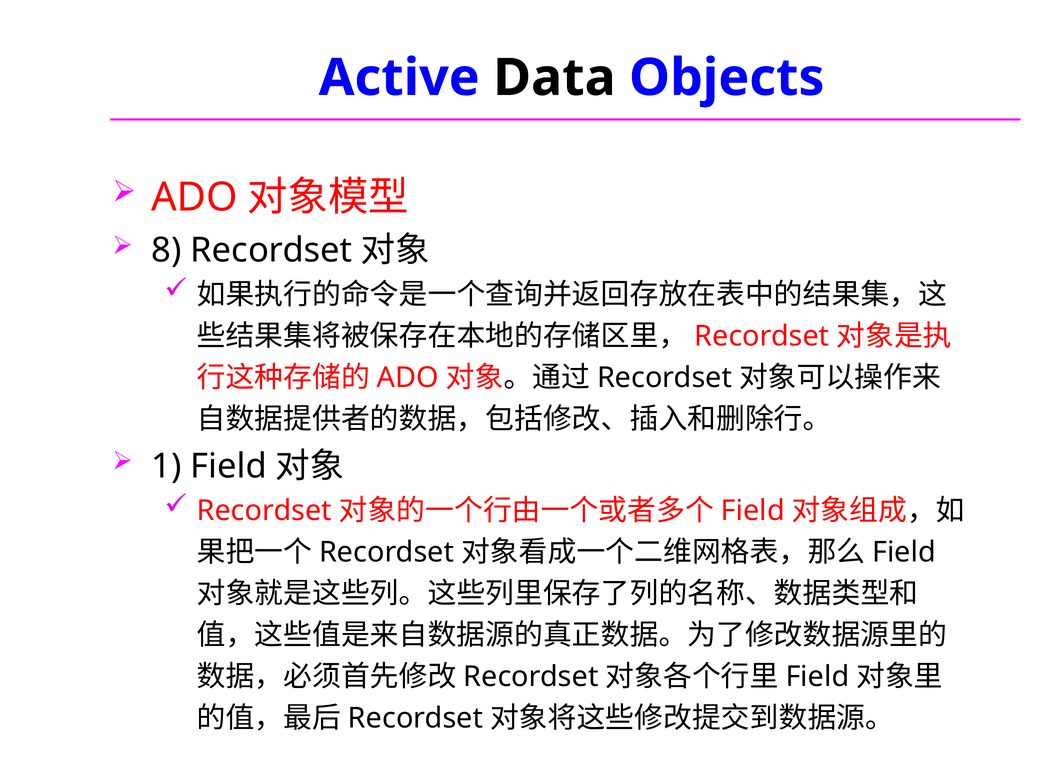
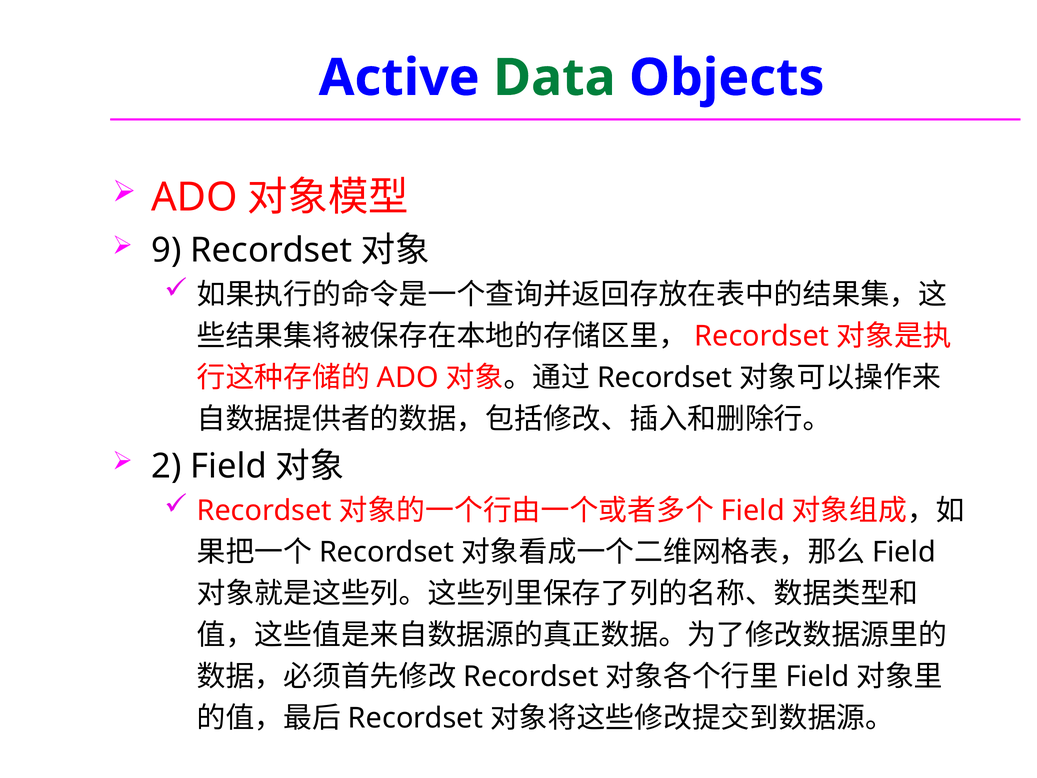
Data colour: black -> green
8: 8 -> 9
1: 1 -> 2
